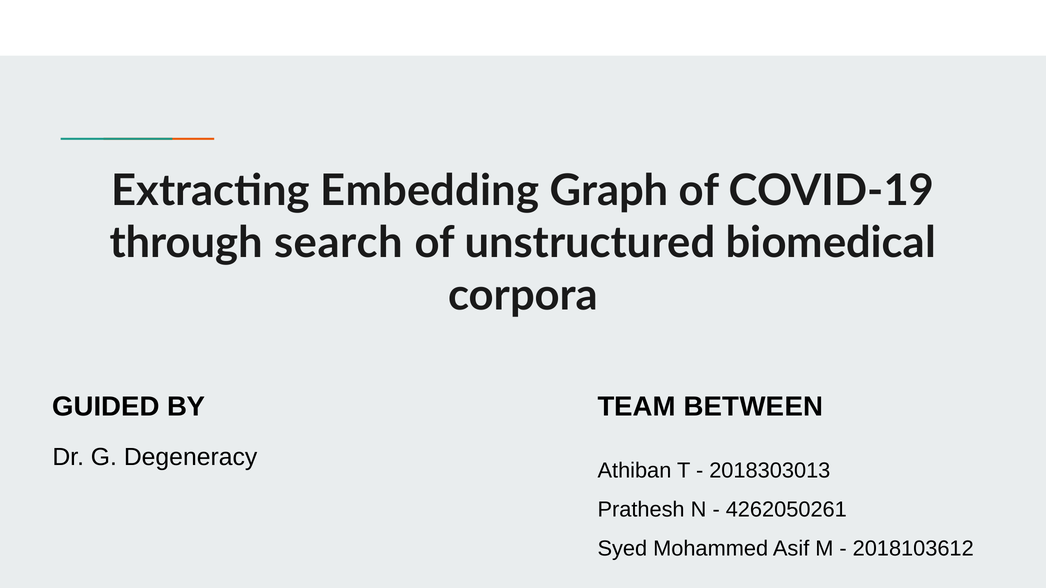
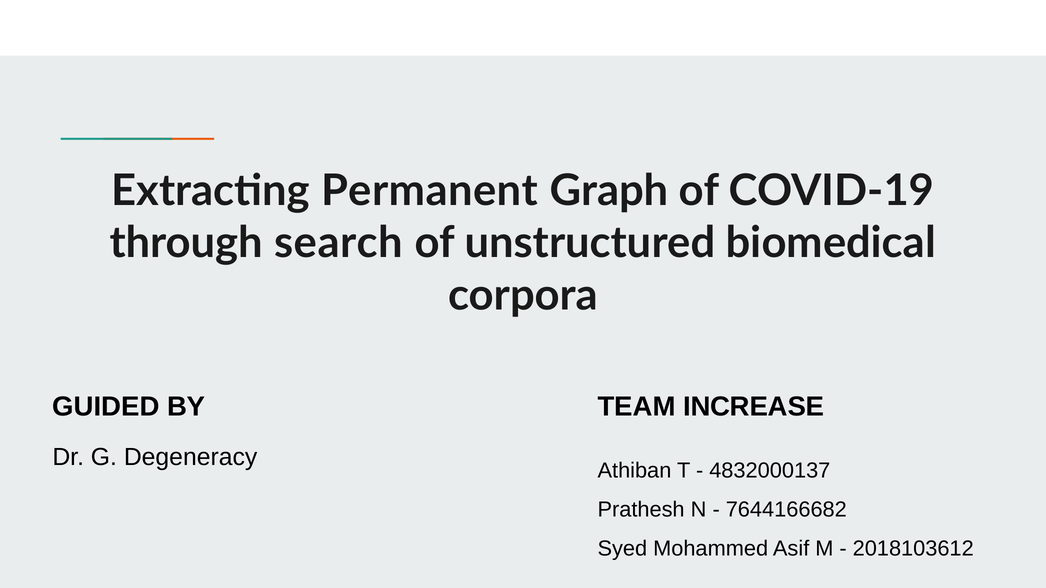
Embedding: Embedding -> Permanent
BETWEEN: BETWEEN -> INCREASE
2018303013: 2018303013 -> 4832000137
4262050261: 4262050261 -> 7644166682
